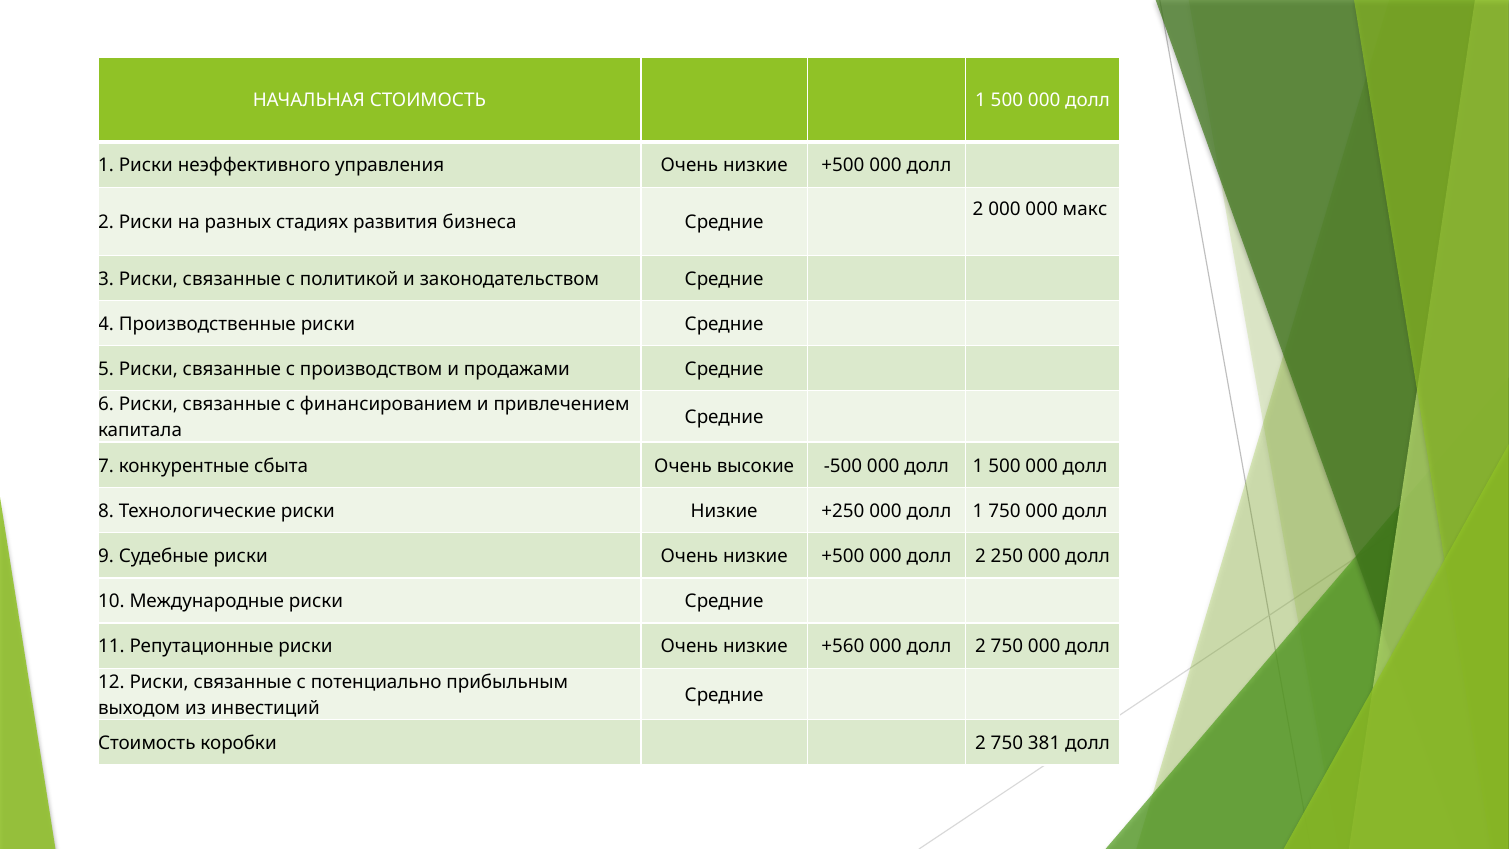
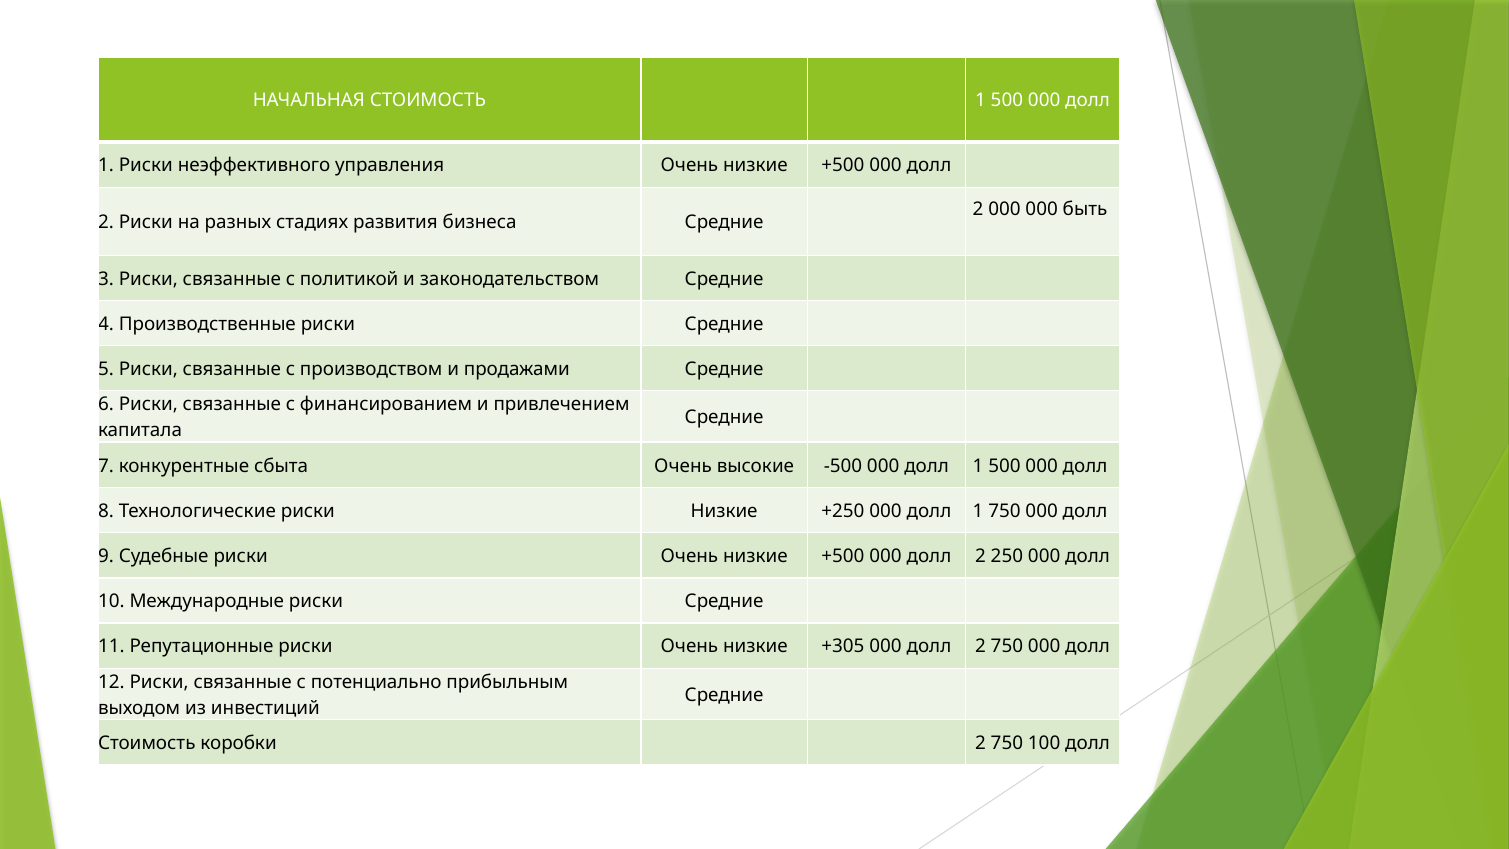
макс: макс -> быть
+560: +560 -> +305
381: 381 -> 100
